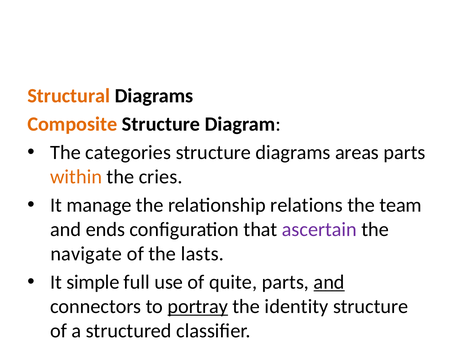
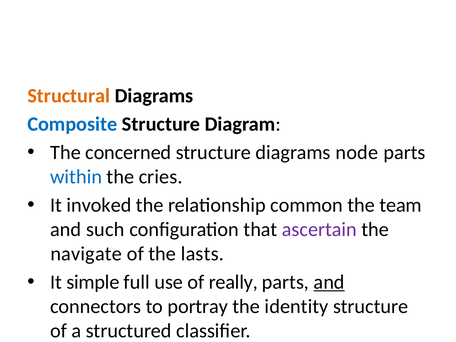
Composite colour: orange -> blue
categories: categories -> concerned
areas: areas -> node
within colour: orange -> blue
manage: manage -> invoked
relations: relations -> common
ends: ends -> such
quite: quite -> really
portray underline: present -> none
